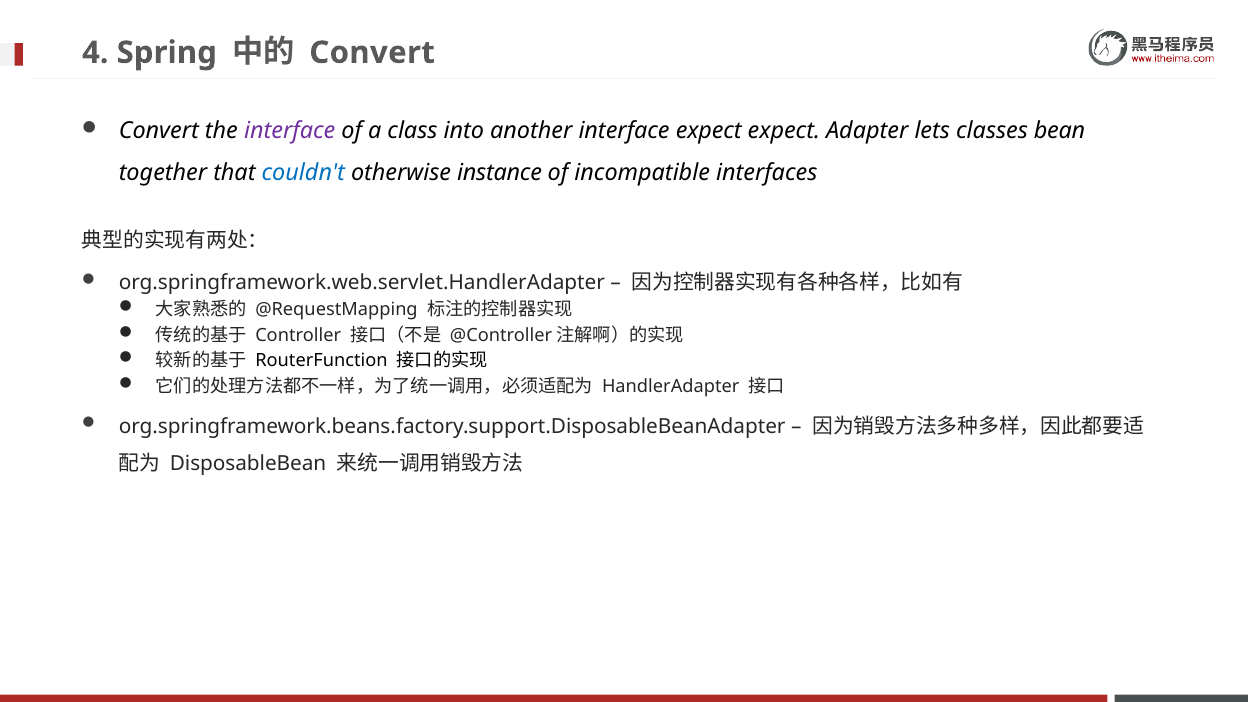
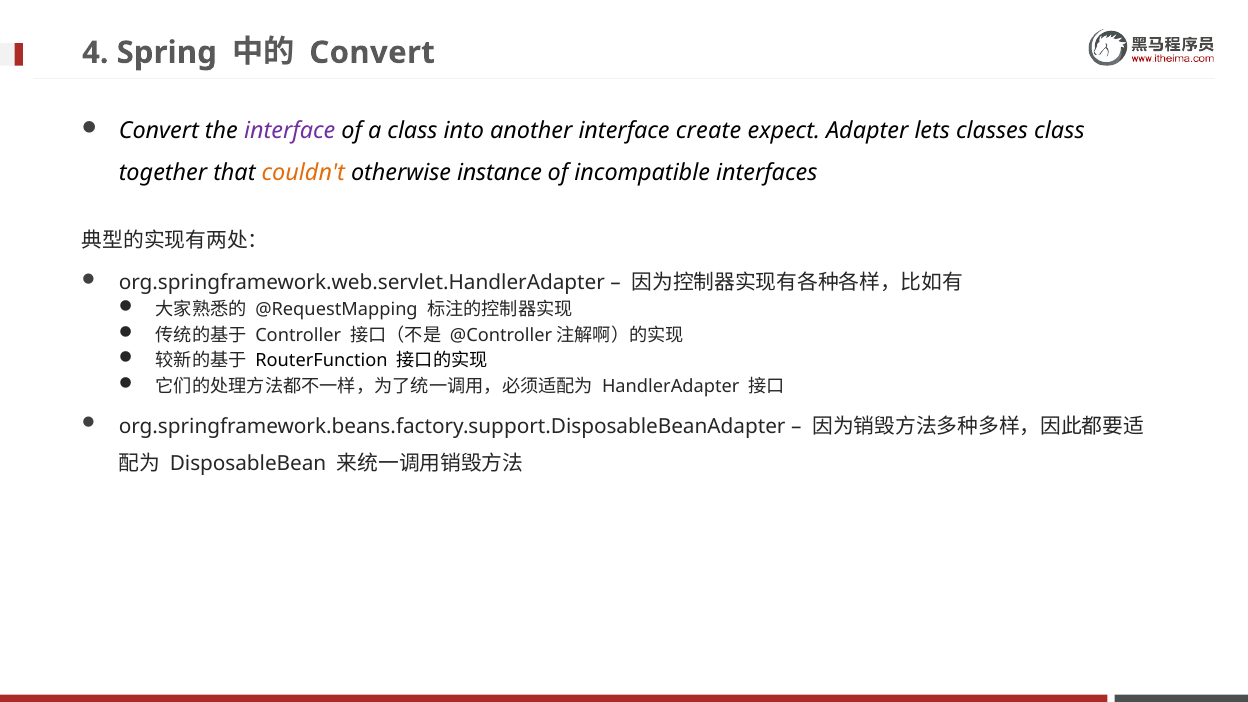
interface expect: expect -> create
classes bean: bean -> class
couldn't colour: blue -> orange
